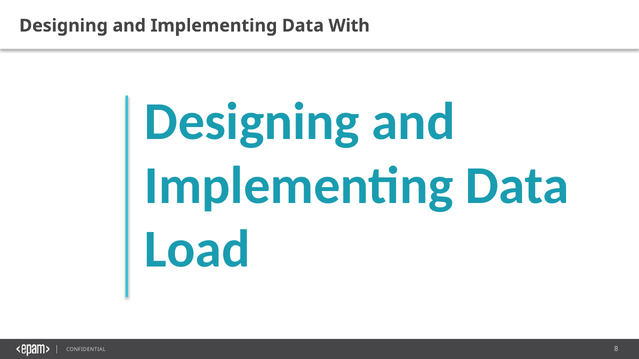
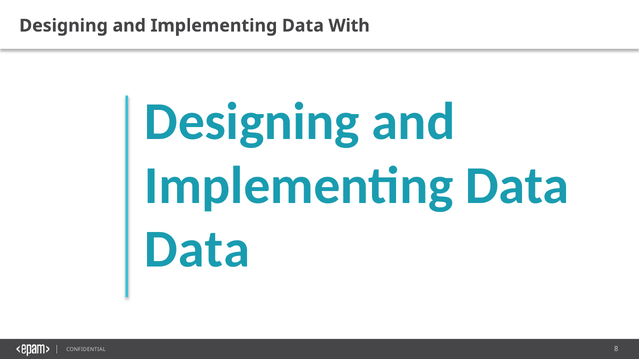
Load at (197, 250): Load -> Data
